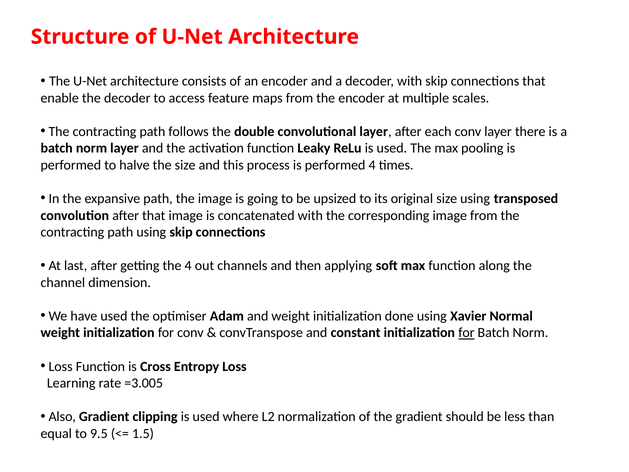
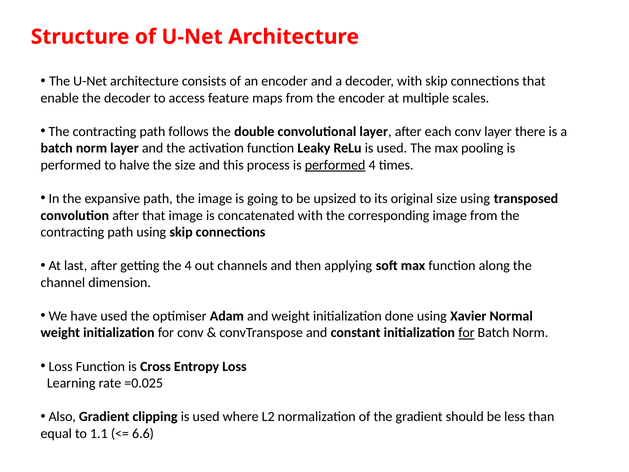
performed at (335, 165) underline: none -> present
=3.005: =3.005 -> =0.025
9.5: 9.5 -> 1.1
1.5: 1.5 -> 6.6
